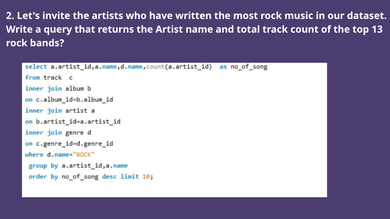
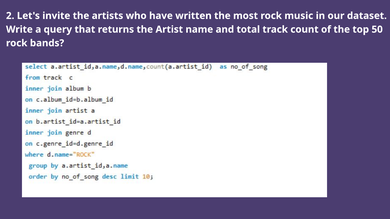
13: 13 -> 50
